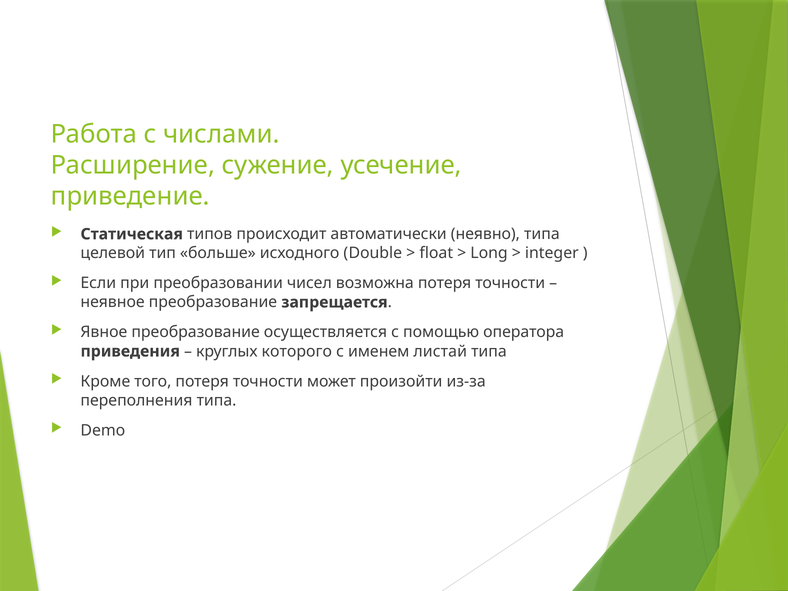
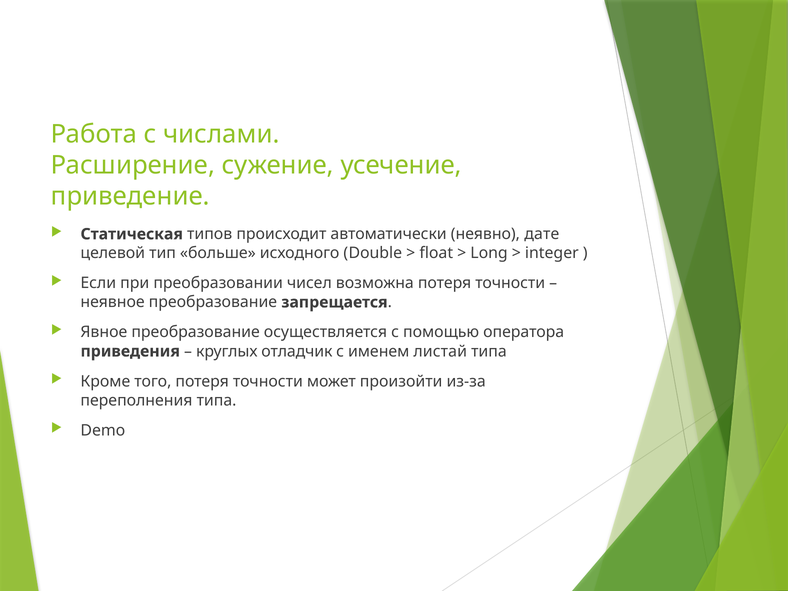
неявно типа: типа -> дате
которого: которого -> отладчик
